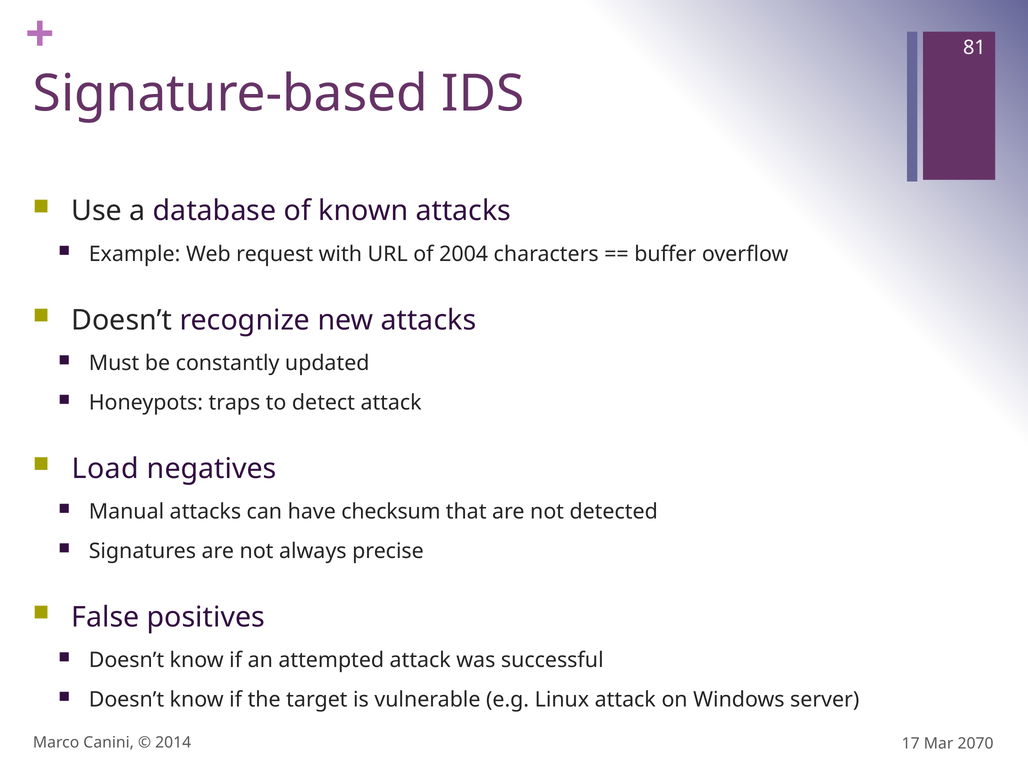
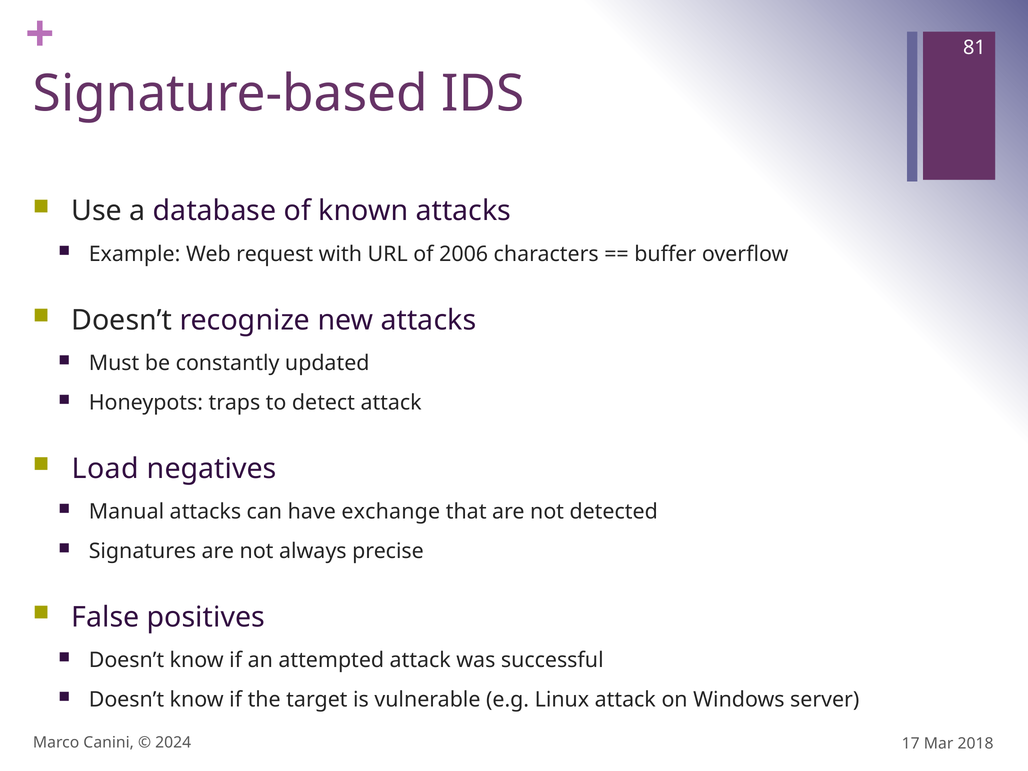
2004: 2004 -> 2006
checksum: checksum -> exchange
2014: 2014 -> 2024
2070: 2070 -> 2018
